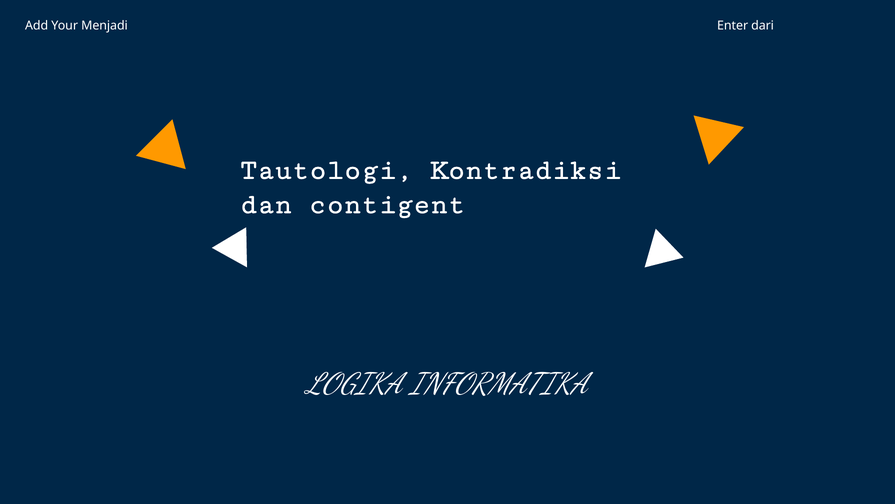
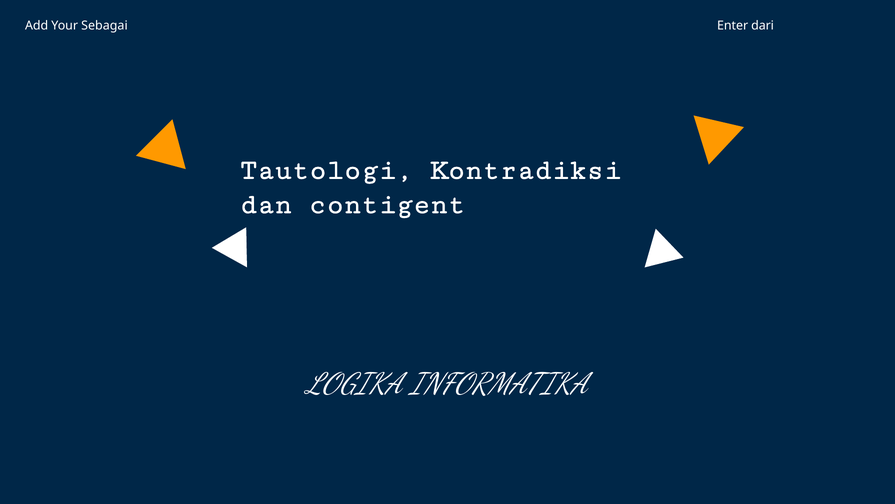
Menjadi: Menjadi -> Sebagai
